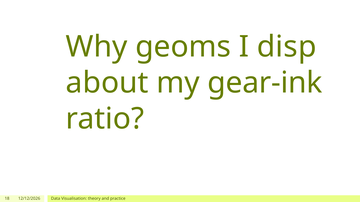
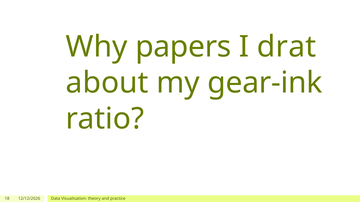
geoms: geoms -> papers
disp: disp -> drat
